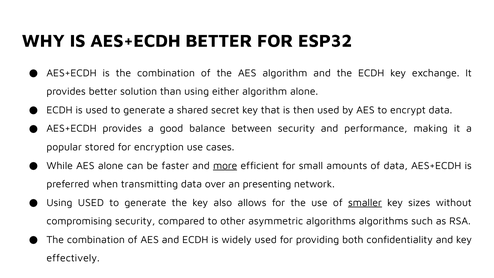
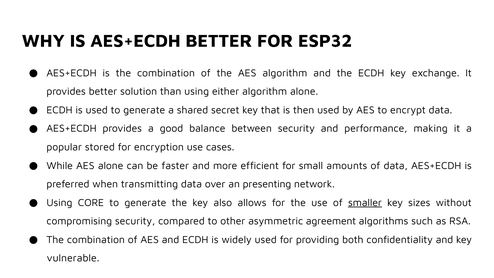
more underline: present -> none
Using USED: USED -> CORE
asymmetric algorithms: algorithms -> agreement
effectively: effectively -> vulnerable
